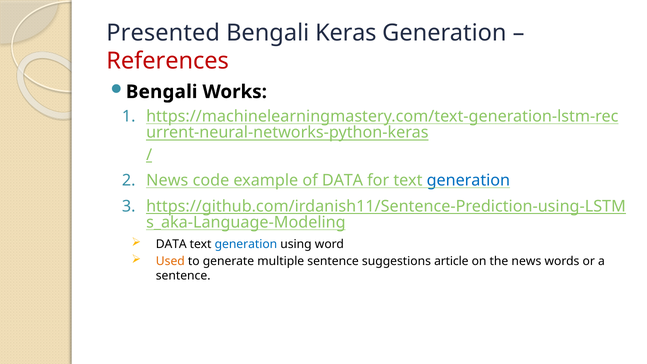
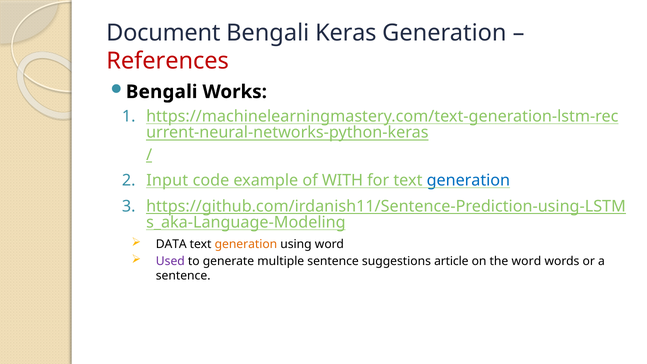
Presented: Presented -> Document
News at (167, 180): News -> Input
of DATA: DATA -> WITH
generation at (246, 244) colour: blue -> orange
Used colour: orange -> purple
the news: news -> word
